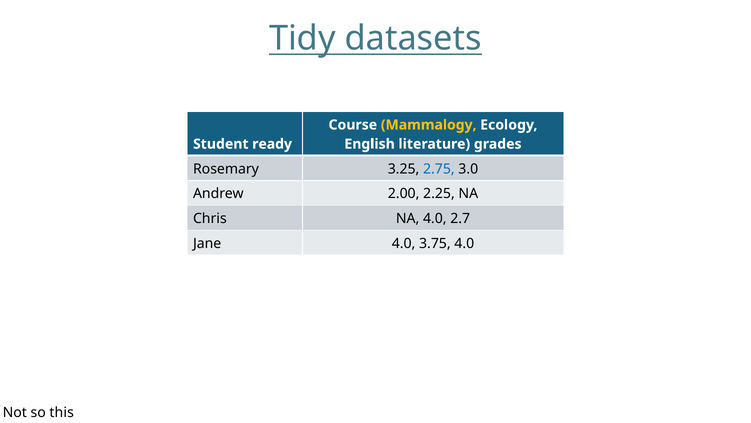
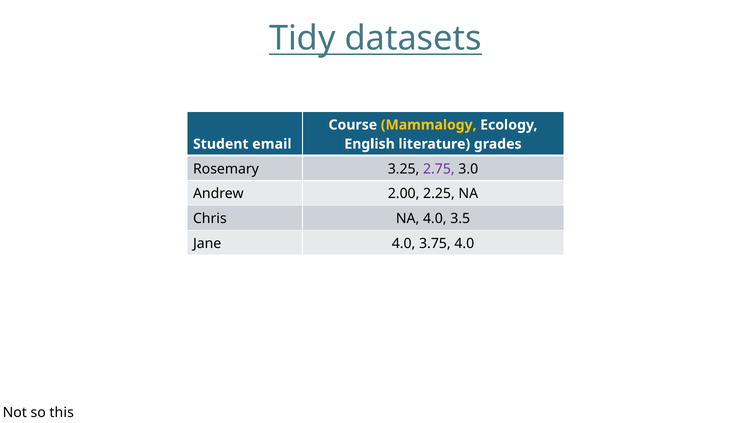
ready: ready -> email
2.75 colour: blue -> purple
2.7: 2.7 -> 3.5
